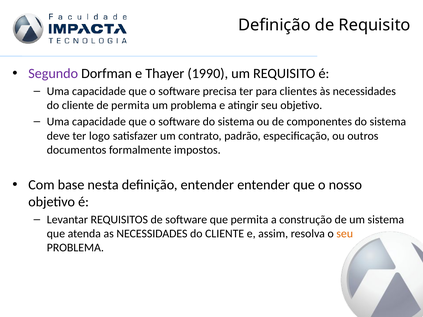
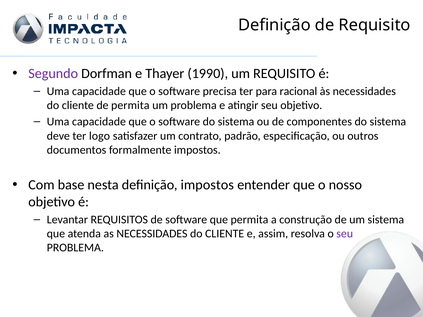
clientes: clientes -> racional
definição entender: entender -> impostos
seu at (345, 234) colour: orange -> purple
